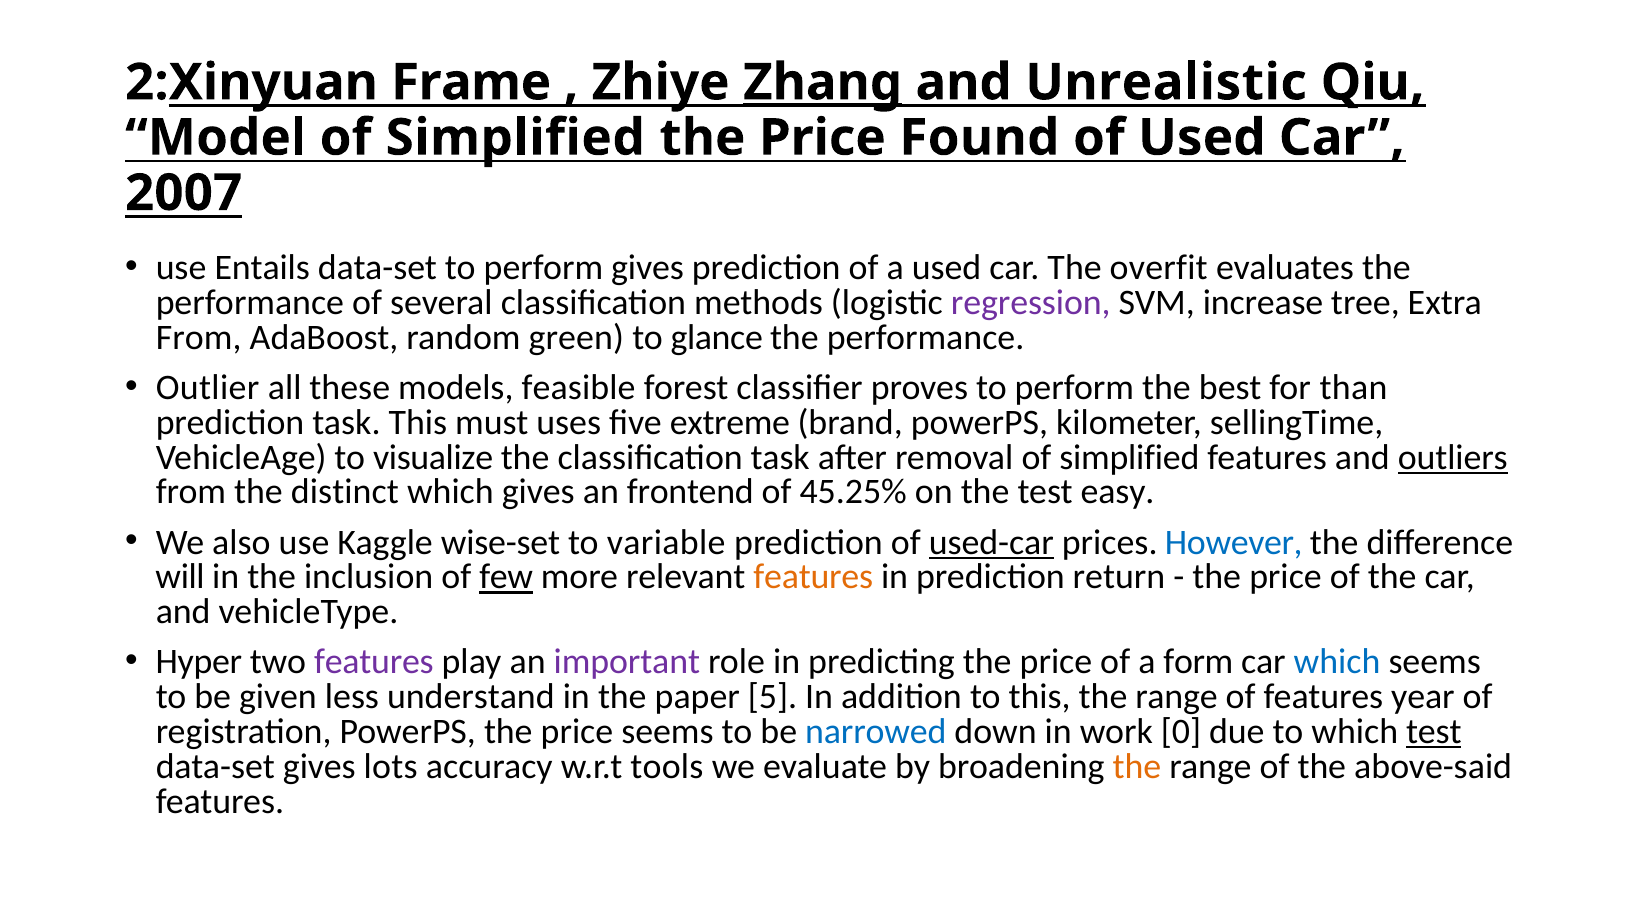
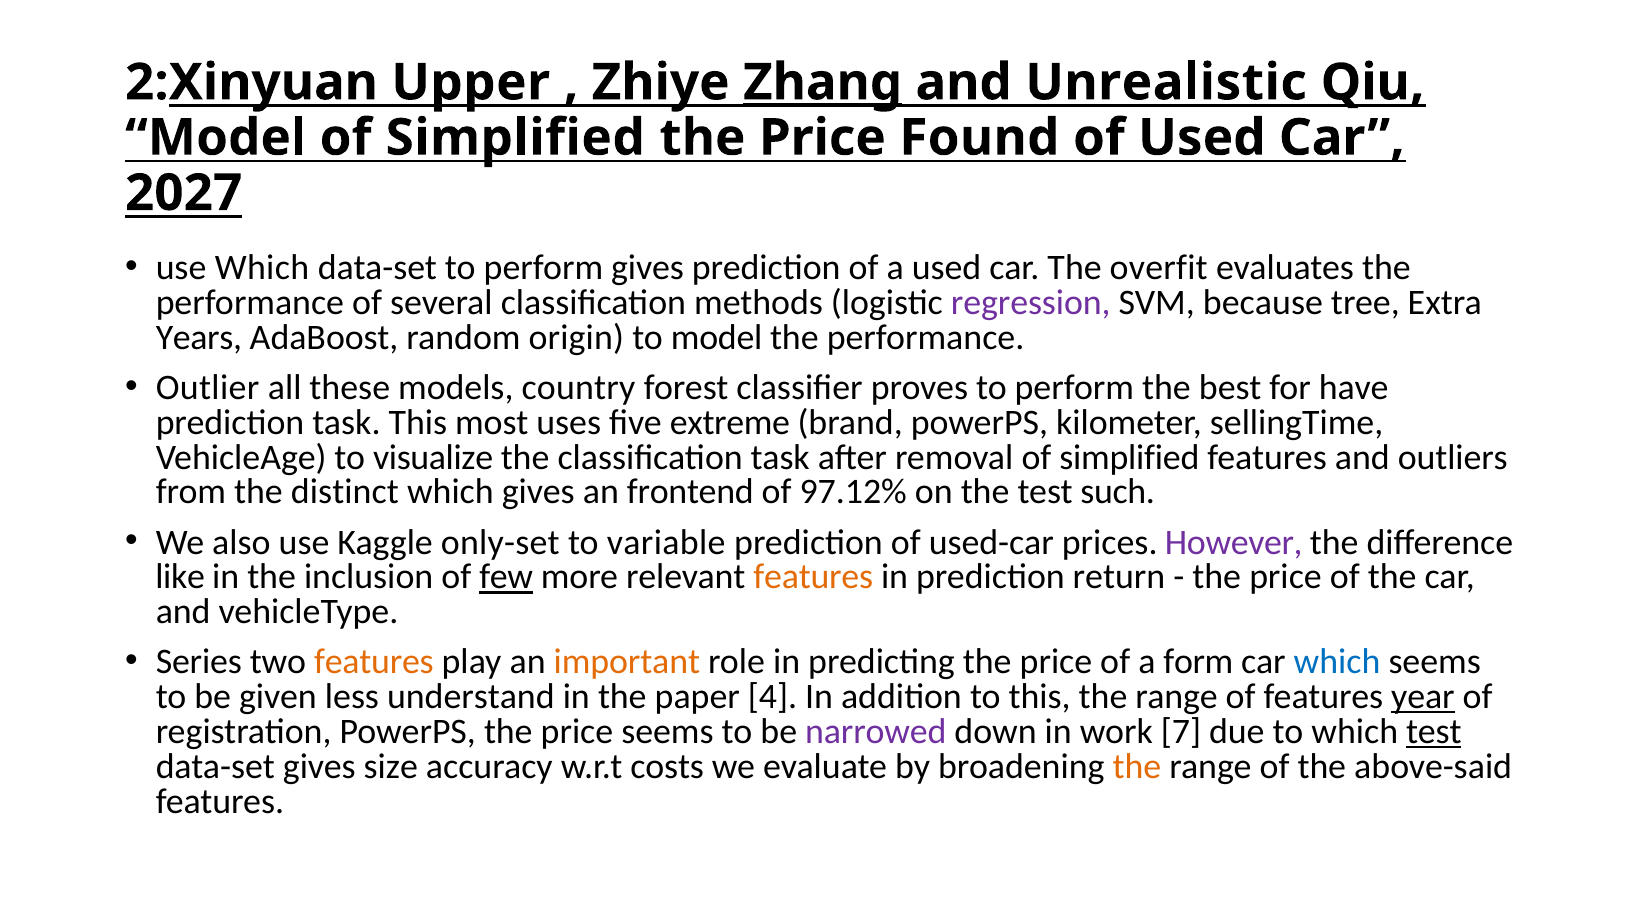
Frame: Frame -> Upper
2007: 2007 -> 2027
use Entails: Entails -> Which
increase: increase -> because
From at (199, 337): From -> Years
green: green -> origin
to glance: glance -> model
feasible: feasible -> country
than: than -> have
must: must -> most
outliers underline: present -> none
45.25%: 45.25% -> 97.12%
easy: easy -> such
wise-set: wise-set -> only-set
used-car underline: present -> none
However colour: blue -> purple
will: will -> like
Hyper: Hyper -> Series
features at (374, 662) colour: purple -> orange
important colour: purple -> orange
5: 5 -> 4
year underline: none -> present
narrowed colour: blue -> purple
0: 0 -> 7
lots: lots -> size
tools: tools -> costs
